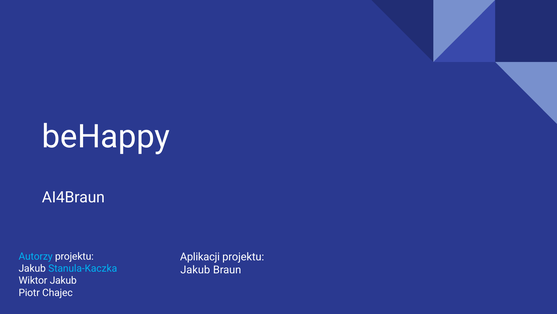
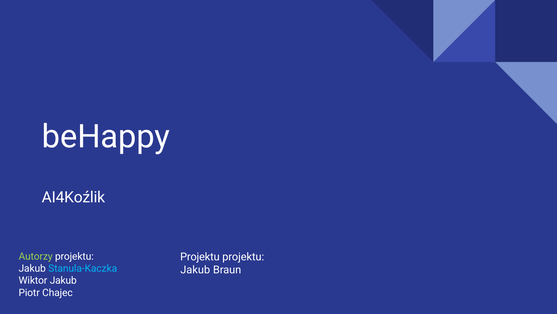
AI4Braun: AI4Braun -> AI4Koźlik
Autorzy colour: light blue -> light green
Aplikacji at (200, 256): Aplikacji -> Projektu
